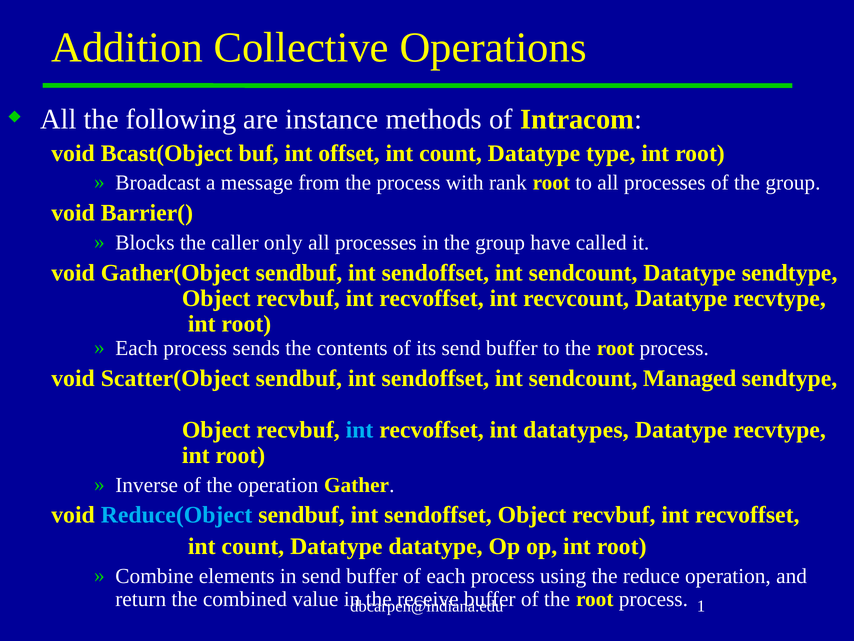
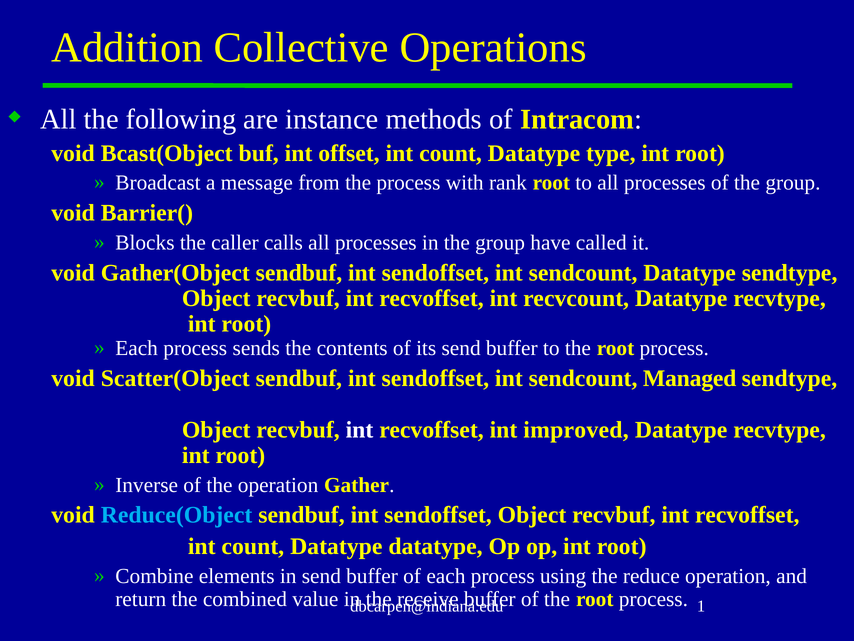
only: only -> calls
int at (360, 429) colour: light blue -> white
datatypes: datatypes -> improved
